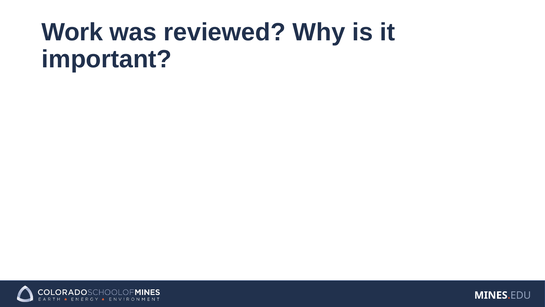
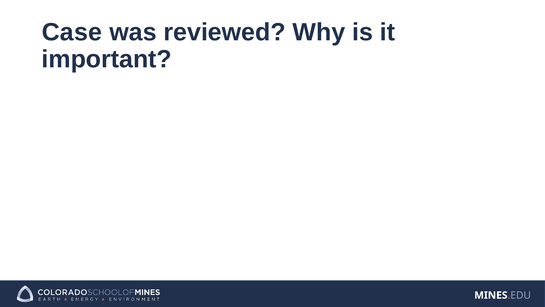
Work: Work -> Case
